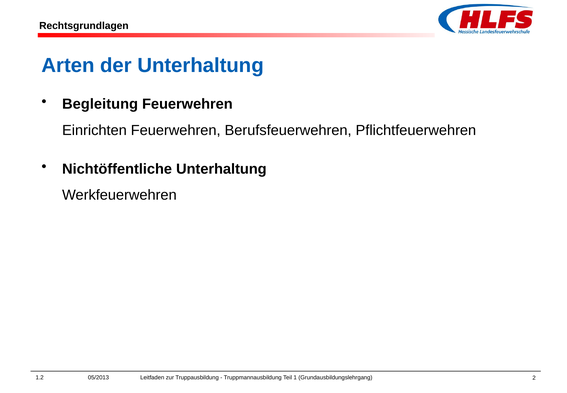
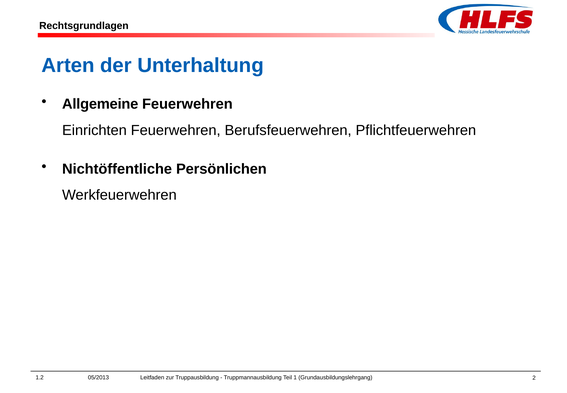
Begleitung: Begleitung -> Allgemeine
Nichtöffentliche Unterhaltung: Unterhaltung -> Persönlichen
